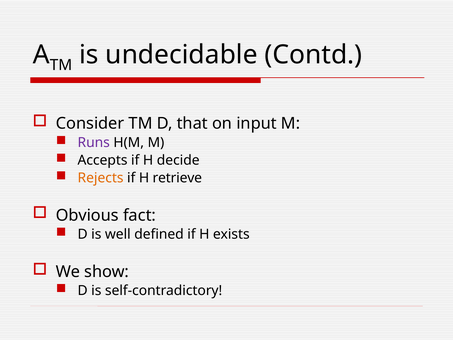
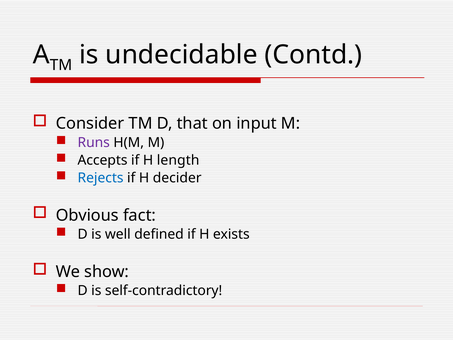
decide: decide -> length
Rejects colour: orange -> blue
retrieve: retrieve -> decider
